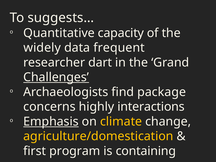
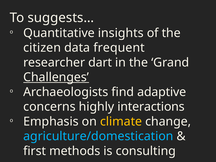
capacity: capacity -> insights
widely: widely -> citizen
package: package -> adaptive
Emphasis underline: present -> none
agriculture/domestication colour: yellow -> light blue
program: program -> methods
containing: containing -> consulting
